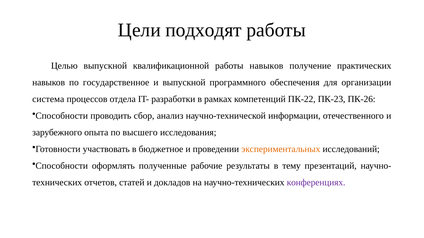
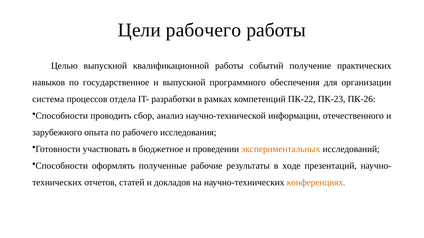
Цели подходят: подходят -> рабочего
работы навыков: навыков -> событий
по высшего: высшего -> рабочего
тему: тему -> ходе
конференциях colour: purple -> orange
